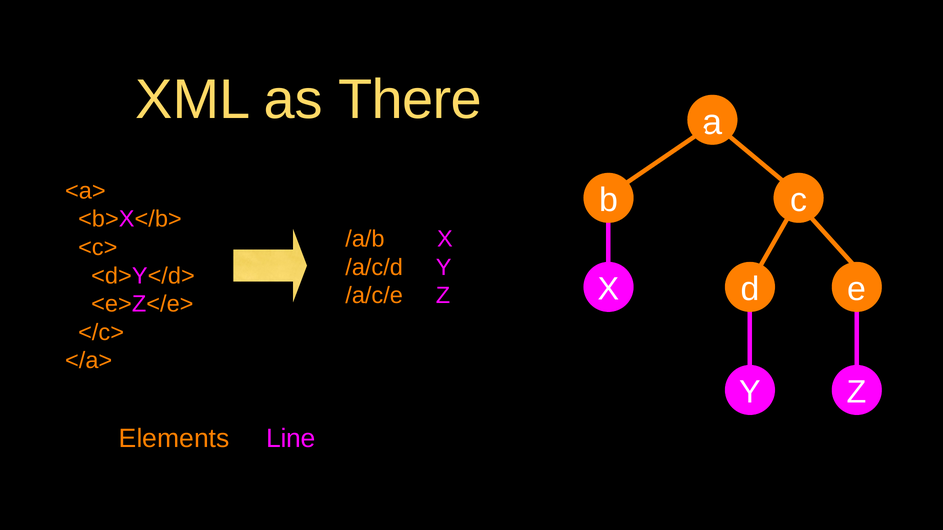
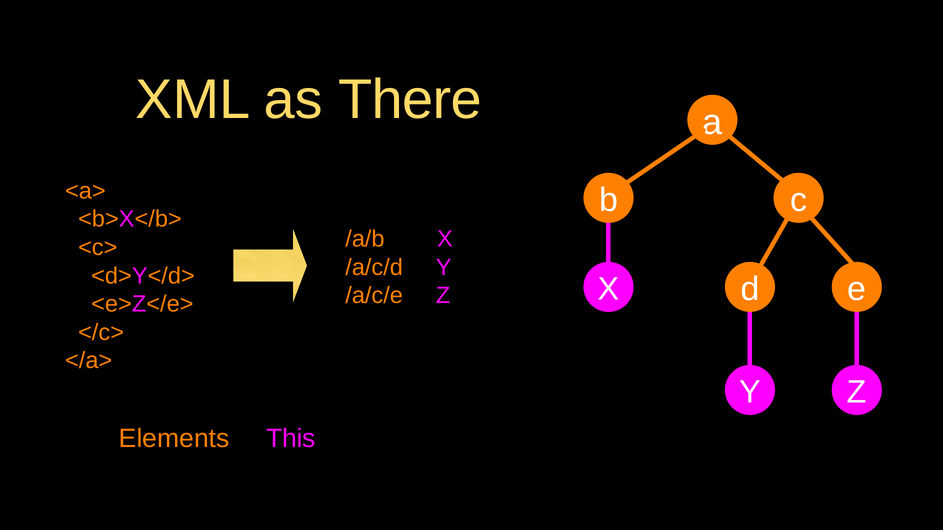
Line: Line -> This
